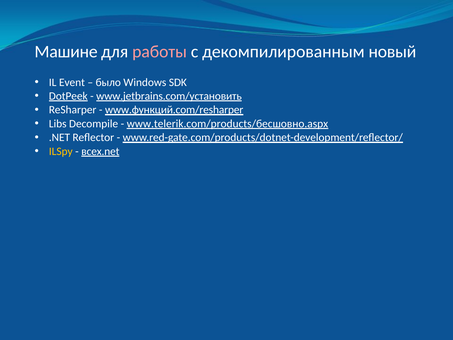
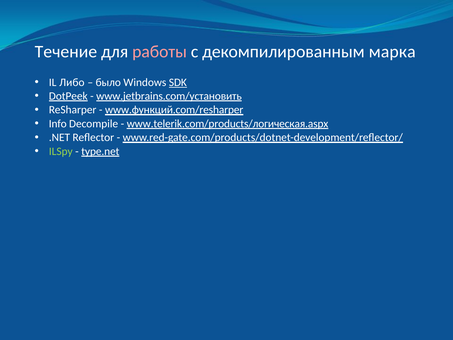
Машине: Машине -> Течение
новый: новый -> марка
Event: Event -> Либо
SDK underline: none -> present
Libs: Libs -> Info
www.telerik.com/products/бесшовно.aspx: www.telerik.com/products/бесшовно.aspx -> www.telerik.com/products/логическая.aspx
ILSpy colour: yellow -> light green
всех.net: всех.net -> type.net
